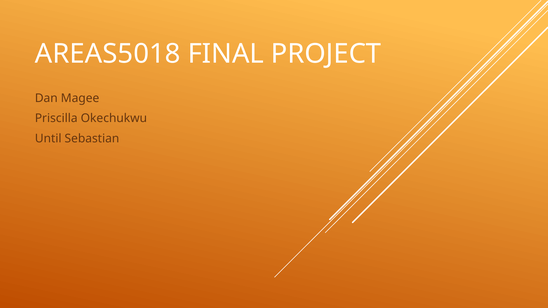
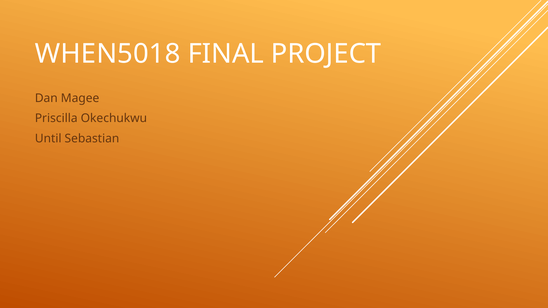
AREAS5018: AREAS5018 -> WHEN5018
